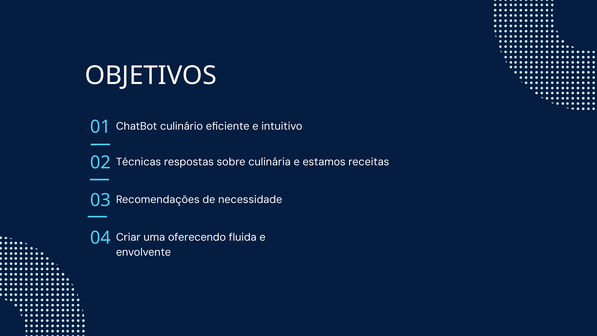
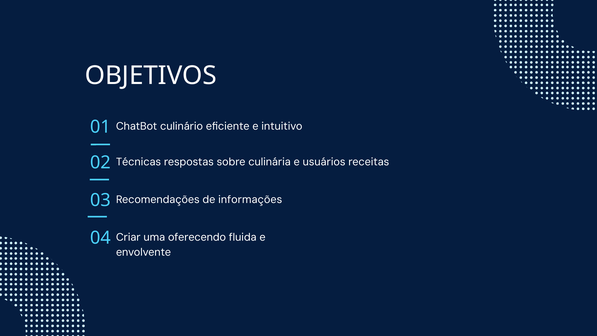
estamos: estamos -> usuários
necessidade: necessidade -> informações
